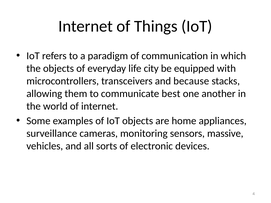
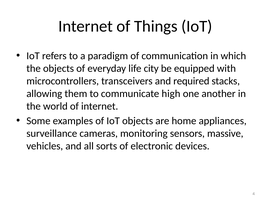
because: because -> required
best: best -> high
